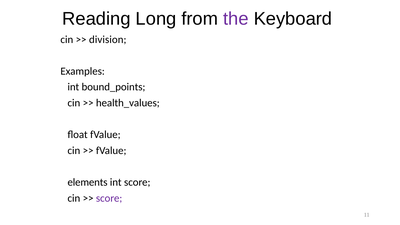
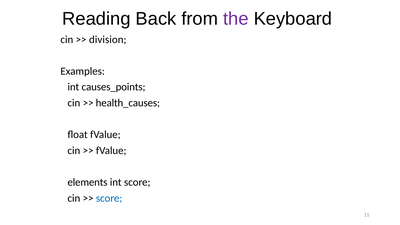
Long: Long -> Back
bound_points: bound_points -> causes_points
health_values: health_values -> health_causes
score at (109, 198) colour: purple -> blue
